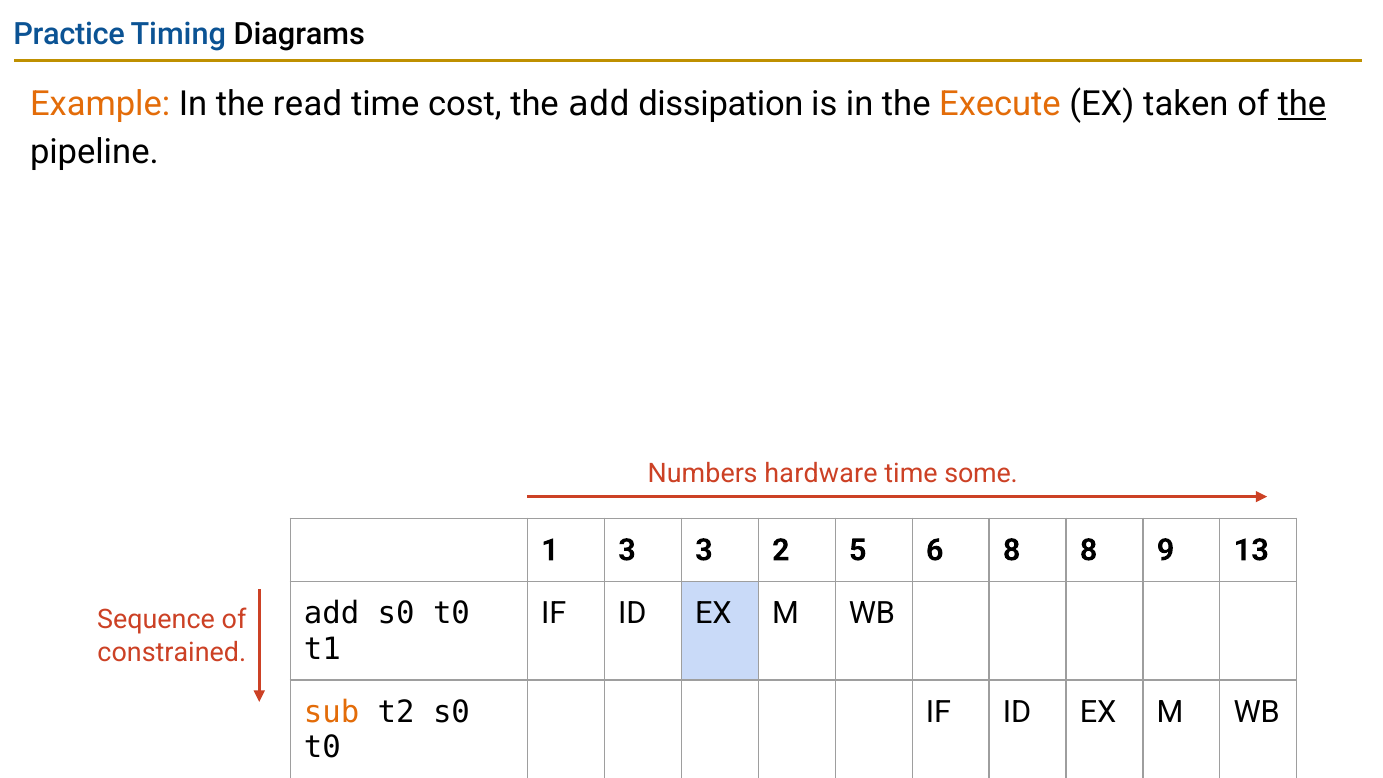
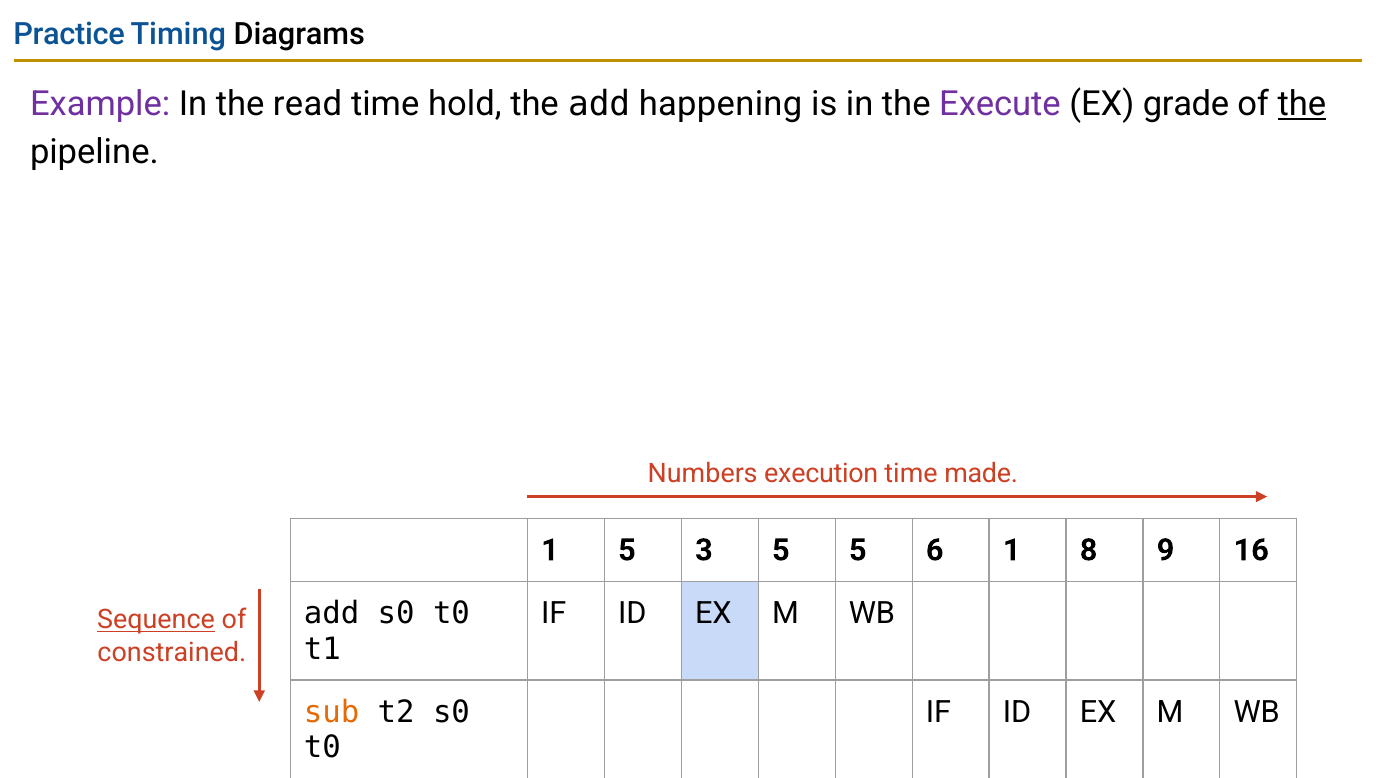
Example colour: orange -> purple
cost: cost -> hold
dissipation: dissipation -> happening
Execute colour: orange -> purple
taken: taken -> grade
hardware: hardware -> execution
some: some -> made
1 3: 3 -> 5
3 2: 2 -> 5
6 8: 8 -> 1
13: 13 -> 16
Sequence underline: none -> present
